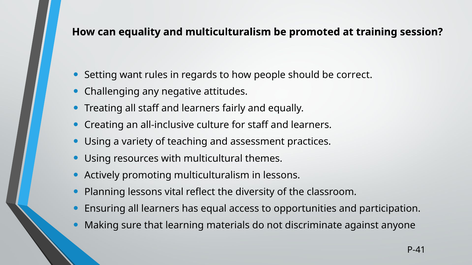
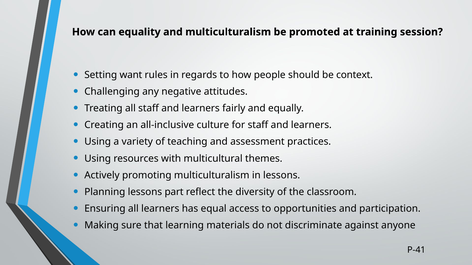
correct: correct -> context
vital: vital -> part
